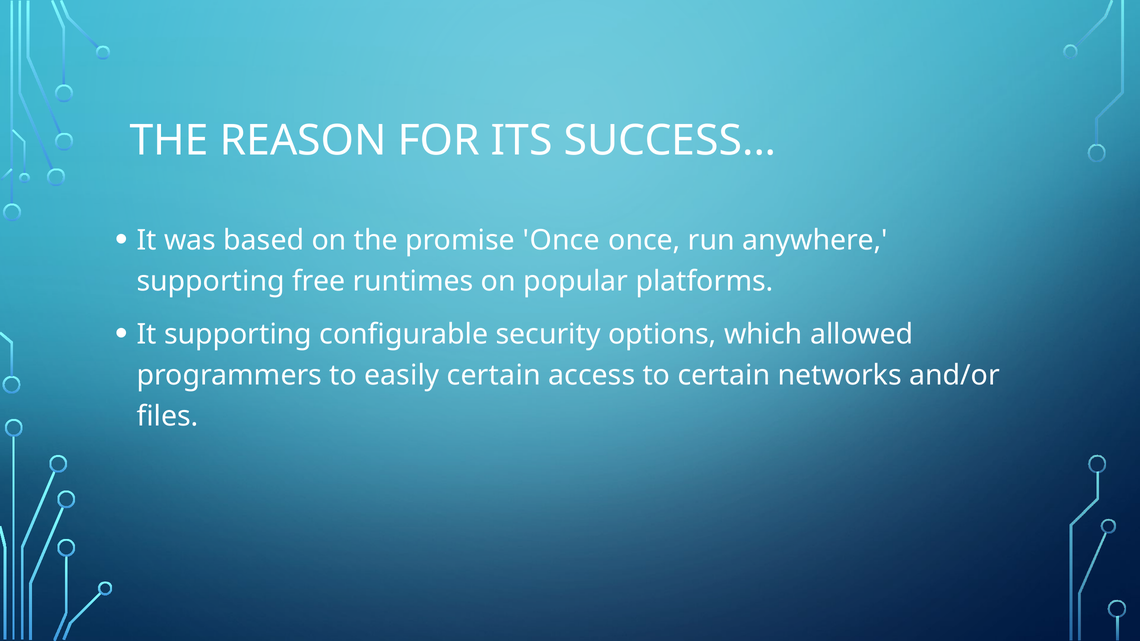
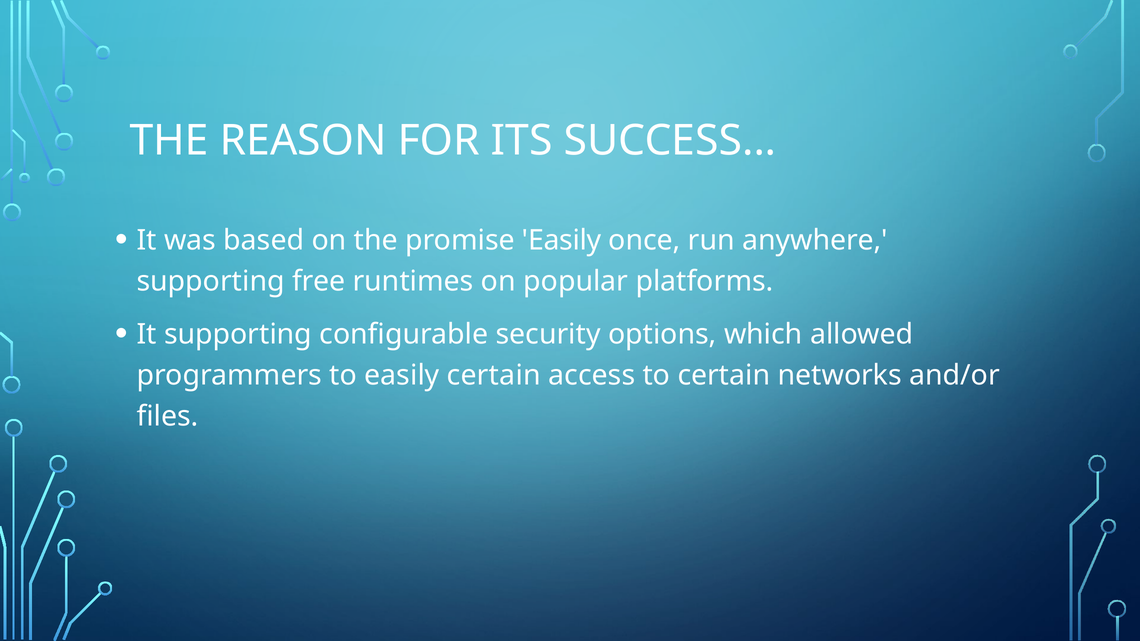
promise Once: Once -> Easily
